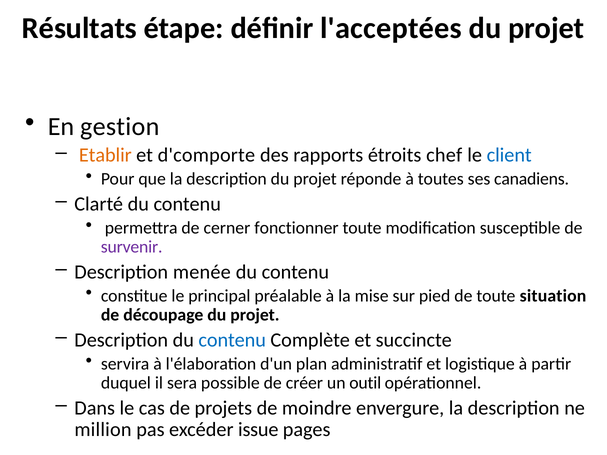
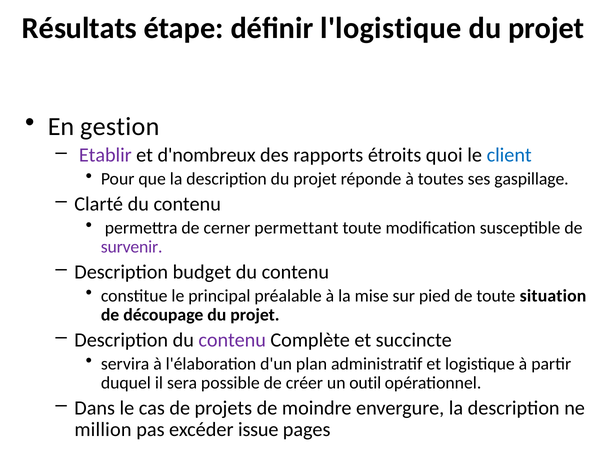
l'acceptées: l'acceptées -> l'logistique
Etablir colour: orange -> purple
d'comporte: d'comporte -> d'nombreux
chef: chef -> quoi
canadiens: canadiens -> gaspillage
fonctionner: fonctionner -> permettant
menée: menée -> budget
contenu at (232, 340) colour: blue -> purple
